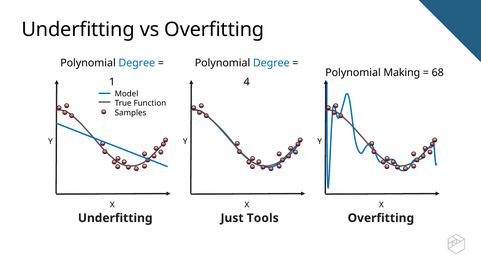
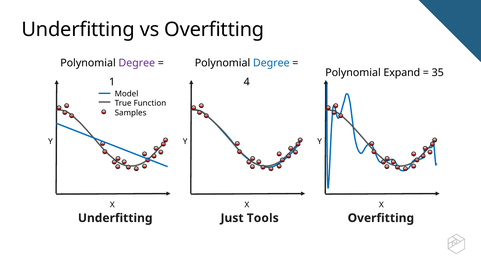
Degree at (137, 63) colour: blue -> purple
Making: Making -> Expand
68: 68 -> 35
